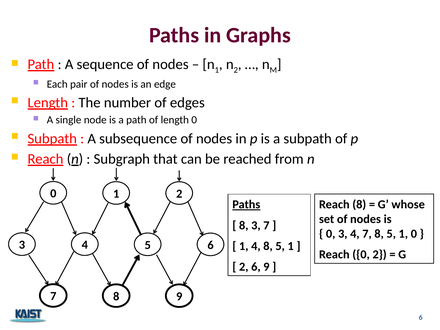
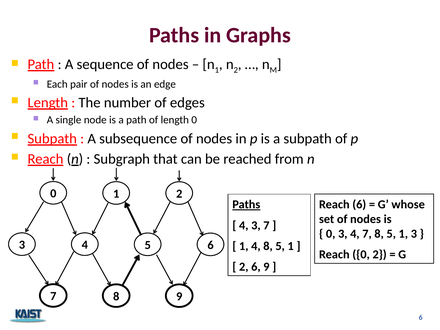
Reach 8: 8 -> 6
8 at (244, 225): 8 -> 4
1 0: 0 -> 3
